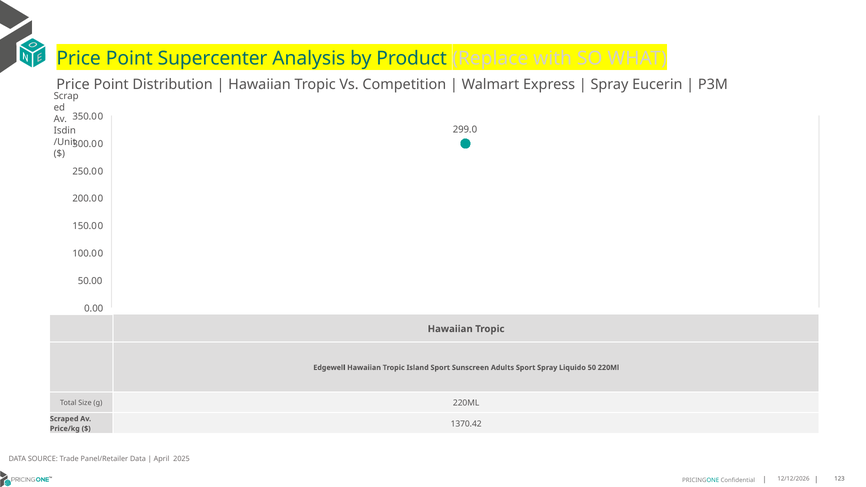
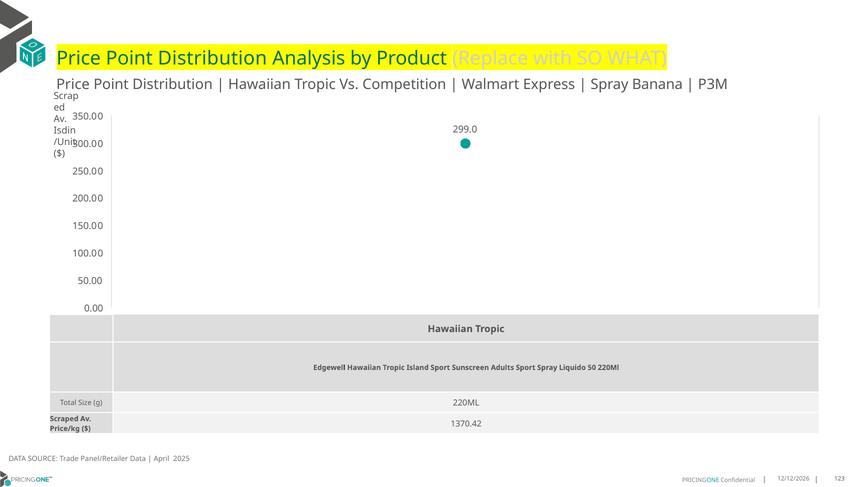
Supercenter at (213, 58): Supercenter -> Distribution
Eucerin: Eucerin -> Banana
